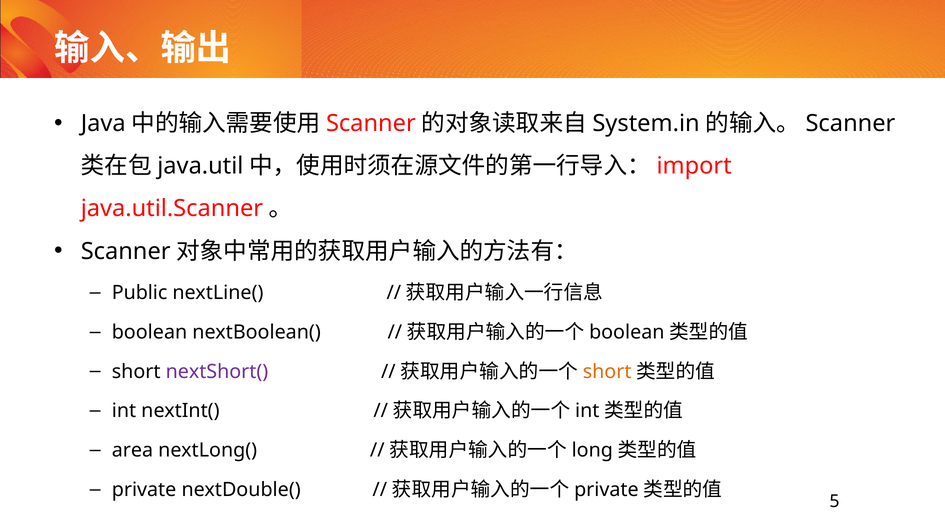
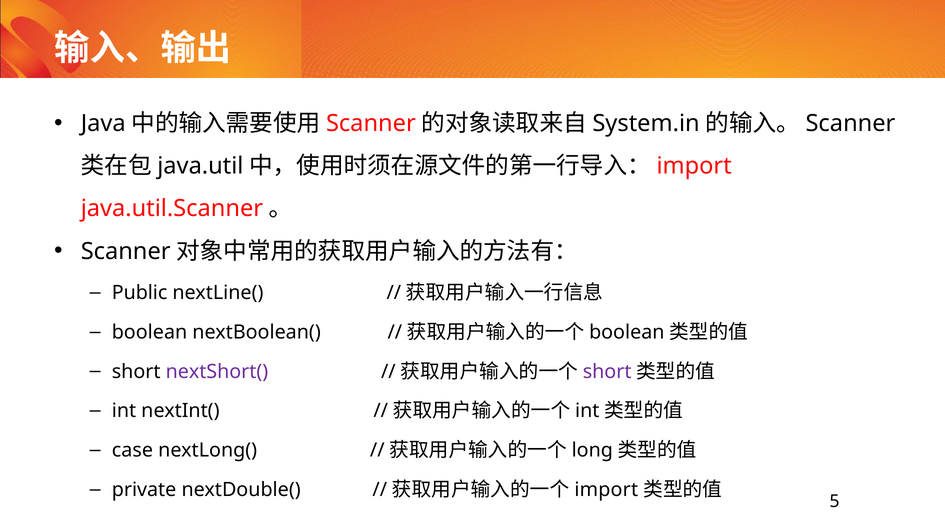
short at (607, 371) colour: orange -> purple
area: area -> case
private at (606, 489): private -> import
